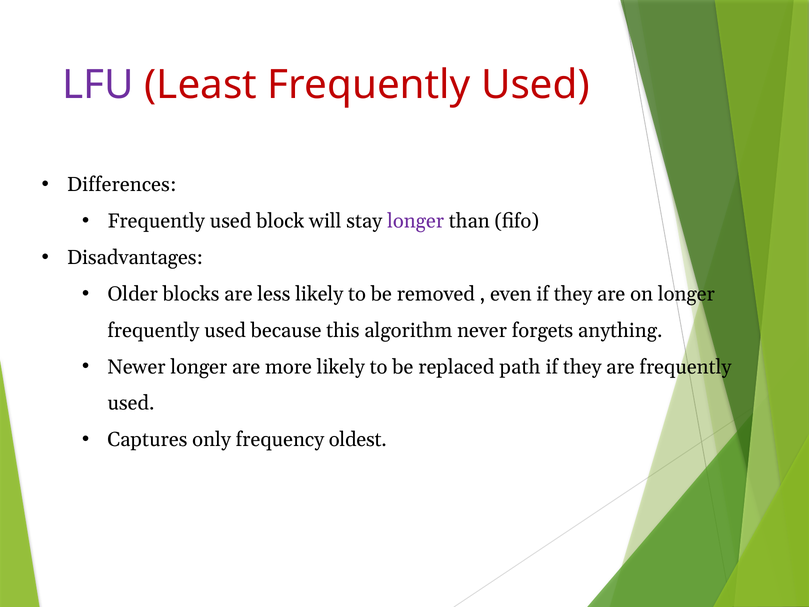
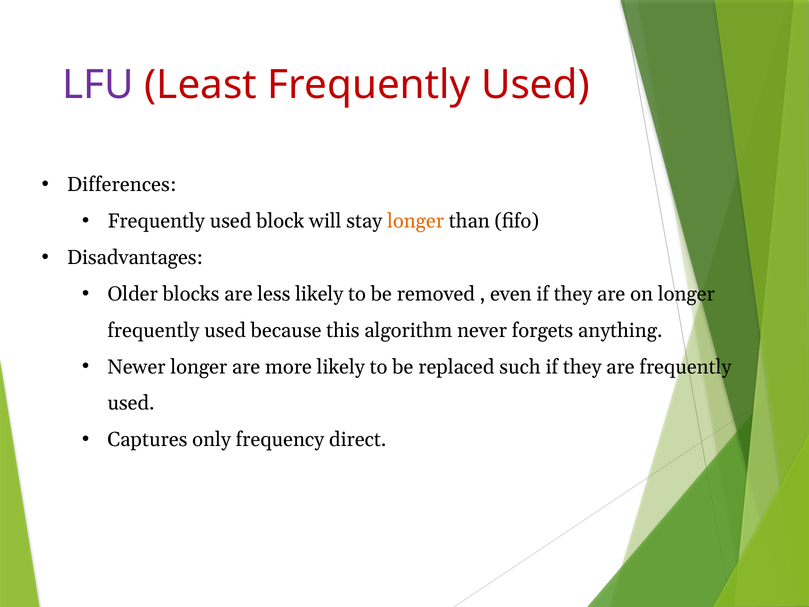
longer at (416, 221) colour: purple -> orange
path: path -> such
oldest: oldest -> direct
